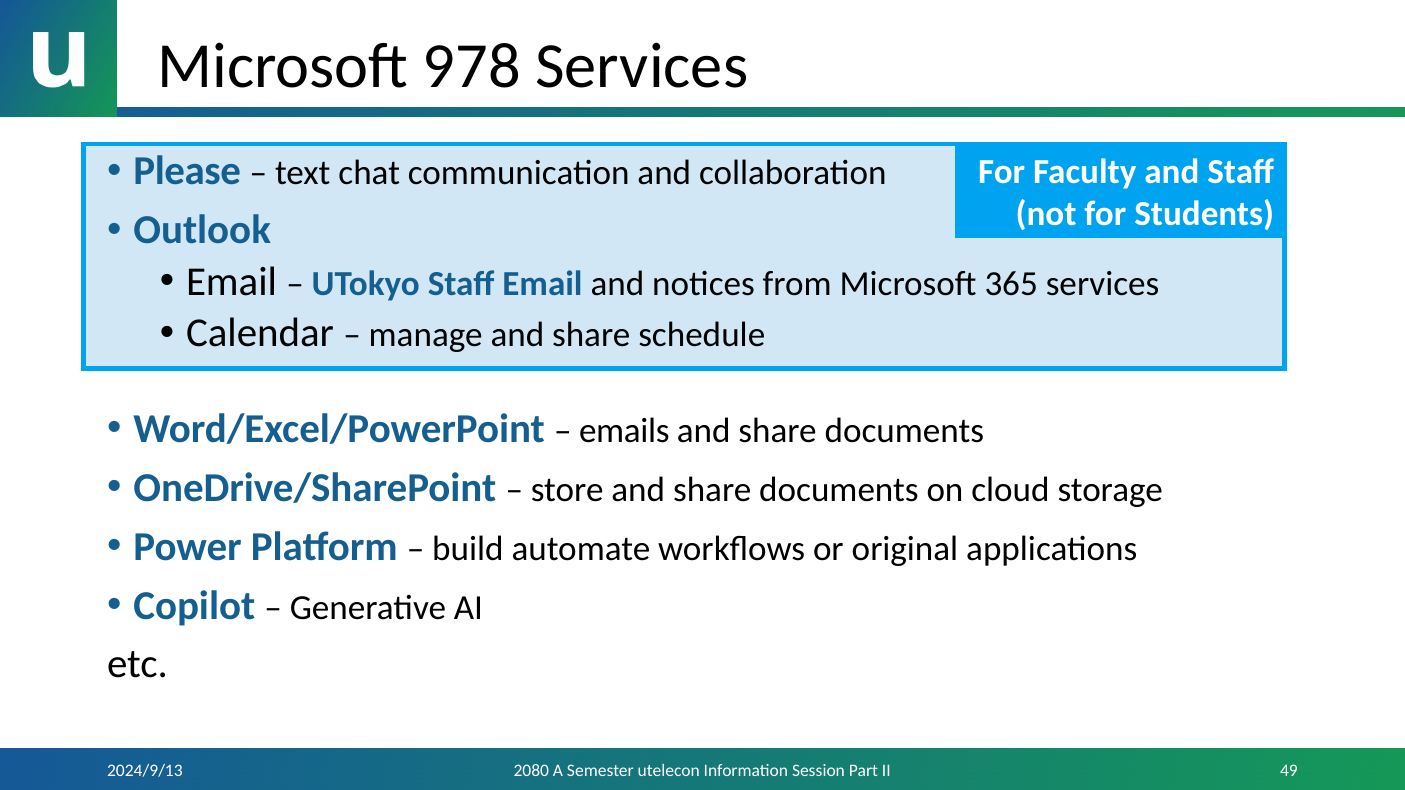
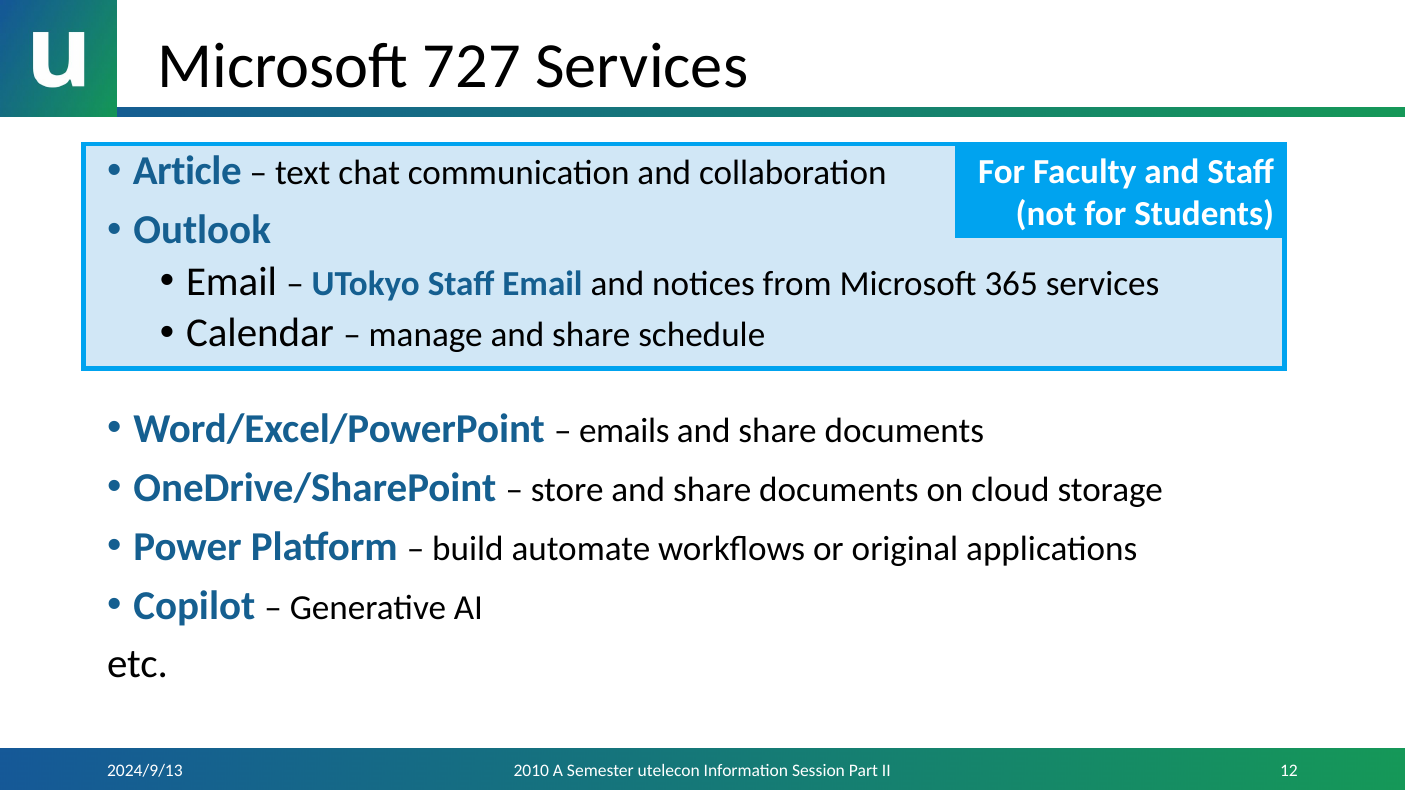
978: 978 -> 727
Please: Please -> Article
2080: 2080 -> 2010
49: 49 -> 12
